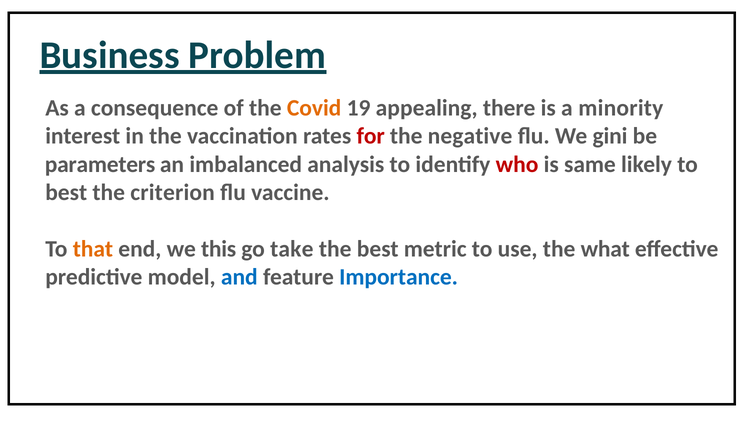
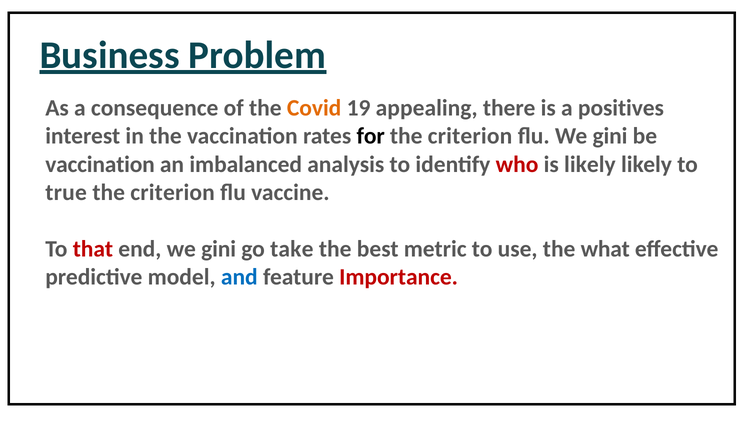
minority: minority -> positives
for colour: red -> black
negative at (470, 136): negative -> criterion
parameters at (100, 164): parameters -> vaccination
is same: same -> likely
best at (66, 193): best -> true
that colour: orange -> red
end we this: this -> gini
Importance colour: blue -> red
